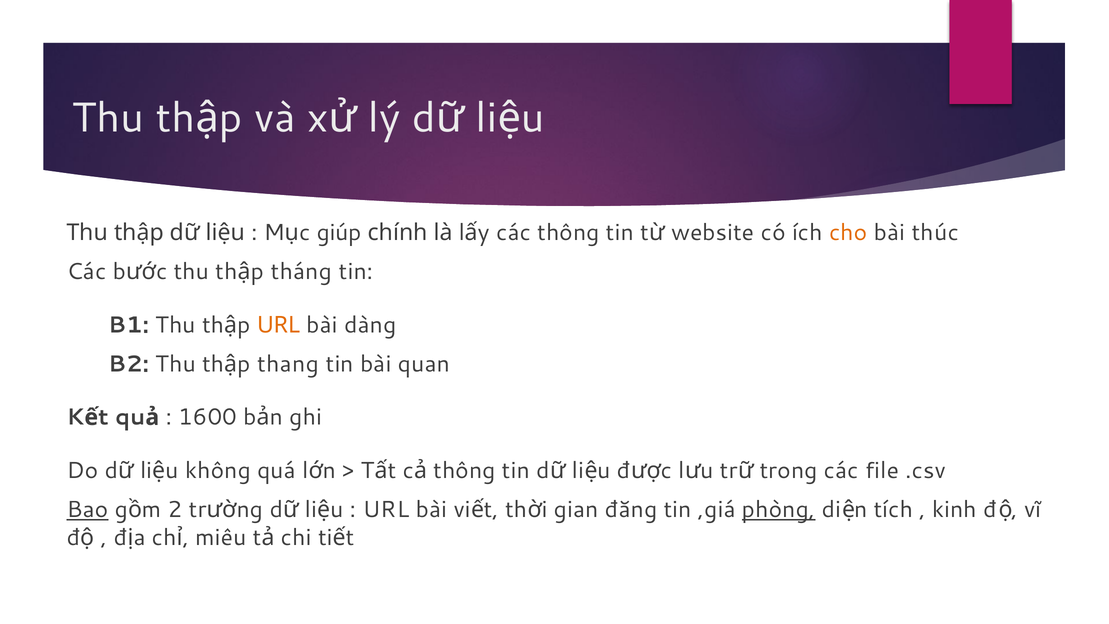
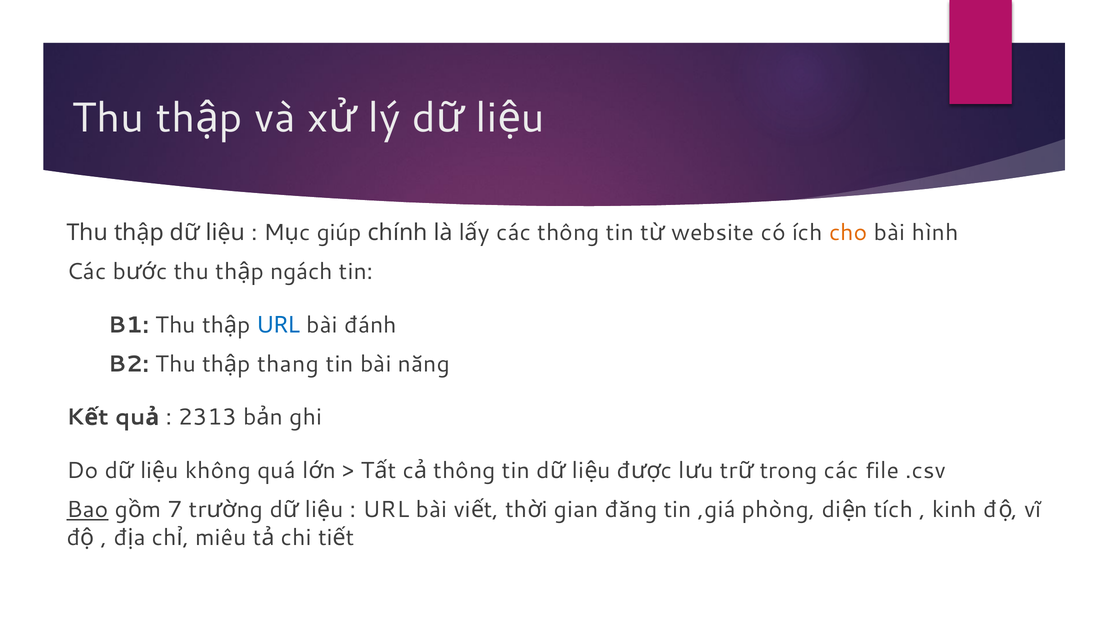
thúc: thúc -> hình
tháng: tháng -> ngách
URL at (279, 325) colour: orange -> blue
dàng: dàng -> đánh
quan: quan -> năng
1600: 1600 -> 2313
2: 2 -> 7
phòng underline: present -> none
